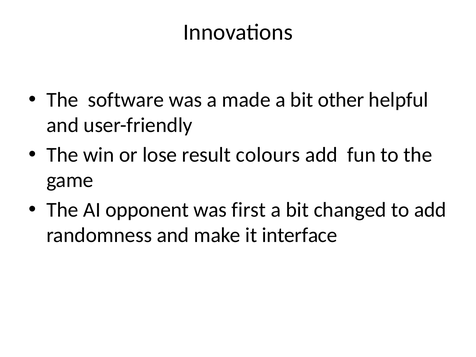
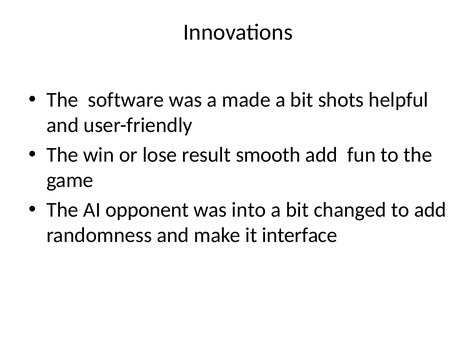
other: other -> shots
colours: colours -> smooth
first: first -> into
